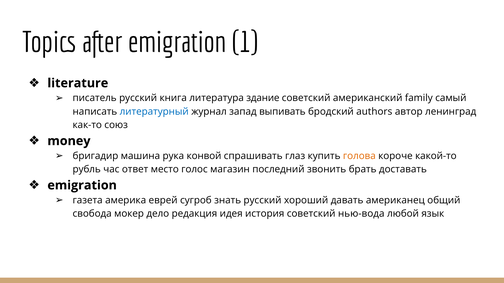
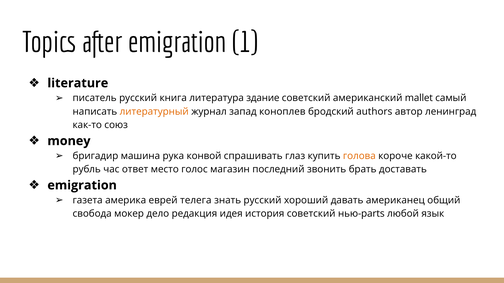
family: family -> mallet
литературный colour: blue -> orange
выпивать: выпивать -> коноплев
сугроб: сугроб -> телега
нью-вода: нью-вода -> нью-parts
